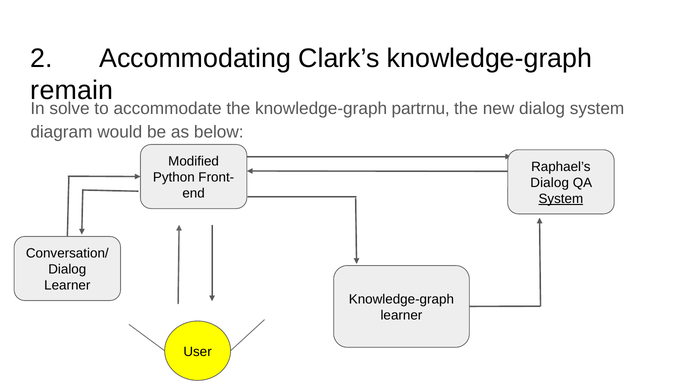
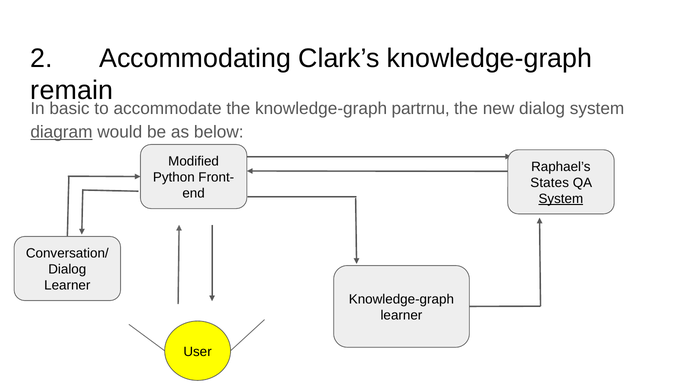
solve: solve -> basic
diagram underline: none -> present
Dialog at (550, 183): Dialog -> States
